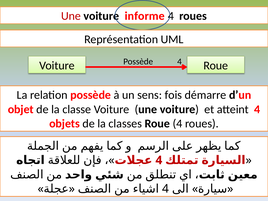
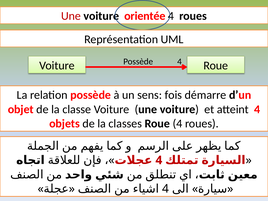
voiture informe: informe -> orientée
